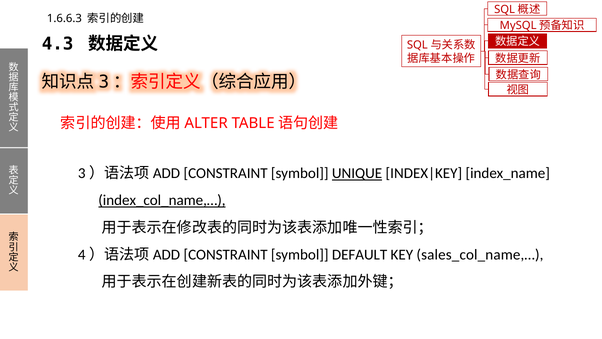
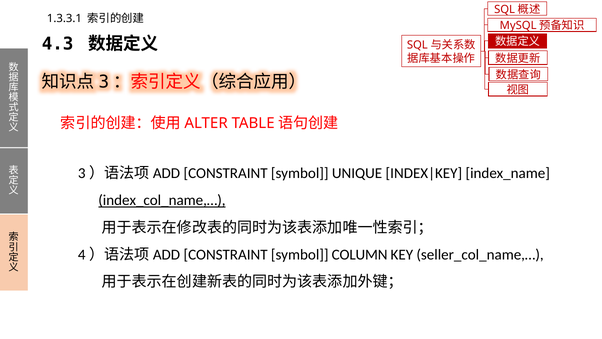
1.6.6.3: 1.6.6.3 -> 1.3.3.1
UNIQUE underline: present -> none
DEFAULT: DEFAULT -> COLUMN
sales_col_name,…: sales_col_name,… -> seller_col_name,…
